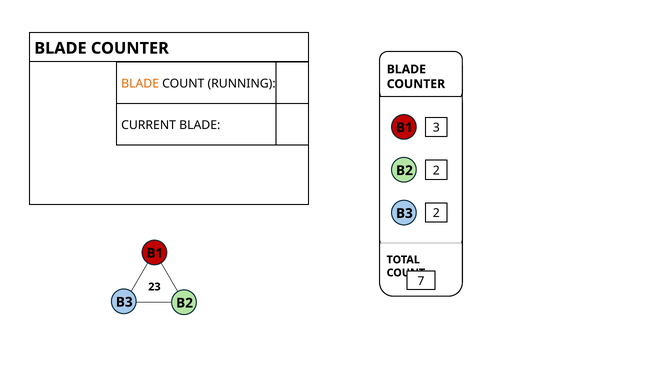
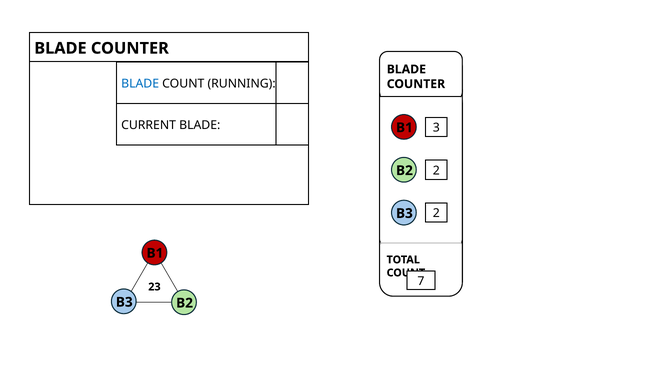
BLADE at (140, 84) colour: orange -> blue
